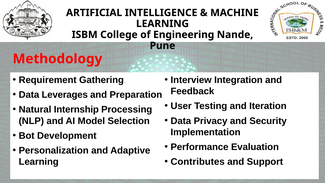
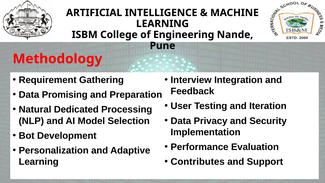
Leverages: Leverages -> Promising
Internship: Internship -> Dedicated
